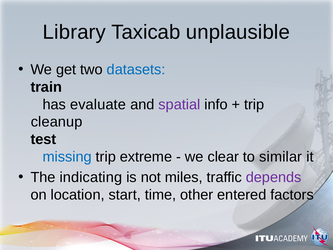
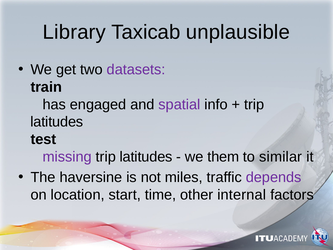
datasets colour: blue -> purple
evaluate: evaluate -> engaged
cleanup at (57, 122): cleanup -> latitudes
missing colour: blue -> purple
extreme at (146, 157): extreme -> latitudes
clear: clear -> them
indicating: indicating -> haversine
entered: entered -> internal
